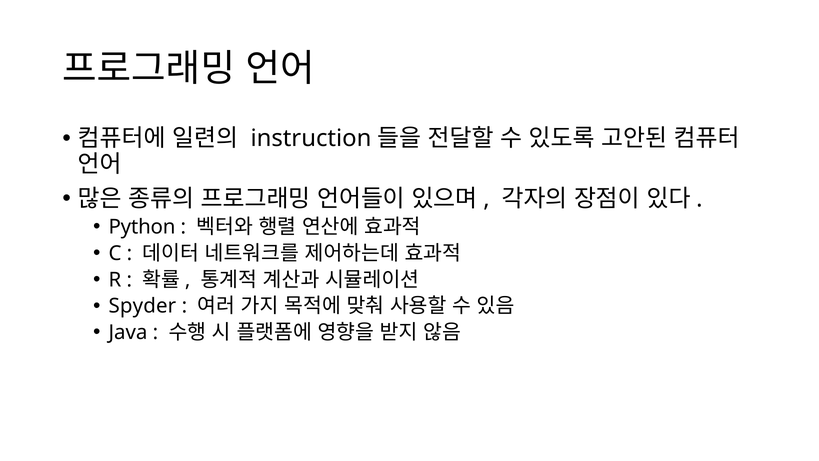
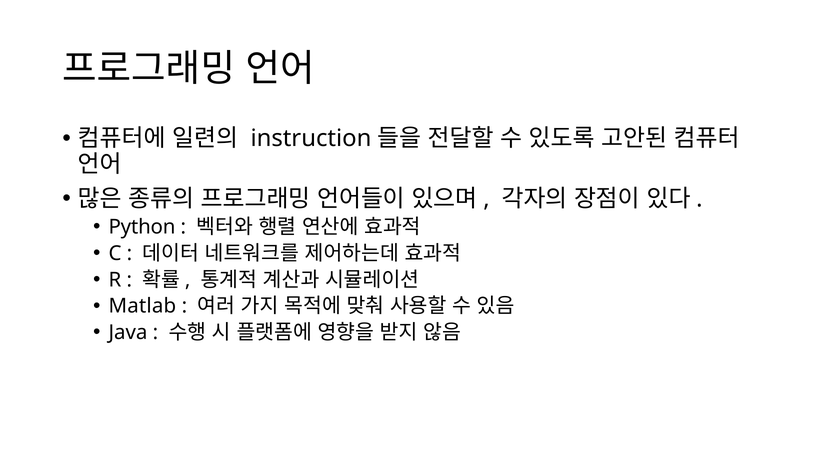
Spyder: Spyder -> Matlab
